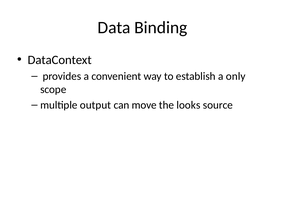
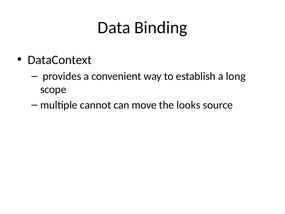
only: only -> long
output: output -> cannot
